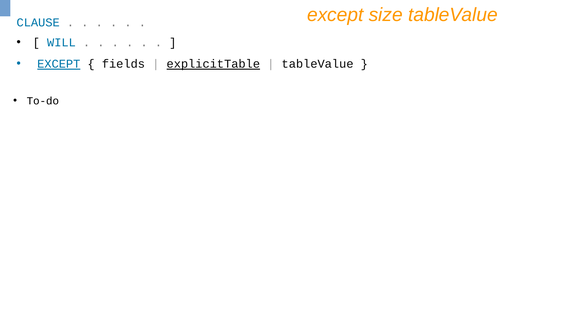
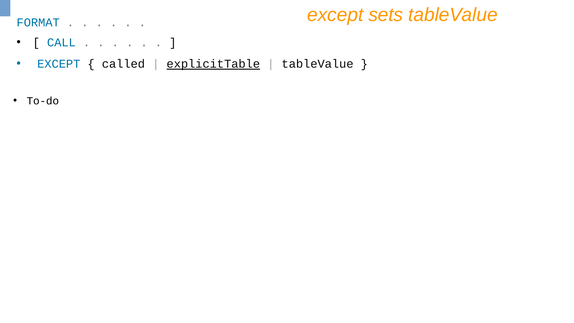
size: size -> sets
CLAUSE: CLAUSE -> FORMAT
WILL: WILL -> CALL
EXCEPT at (59, 64) underline: present -> none
fields: fields -> called
